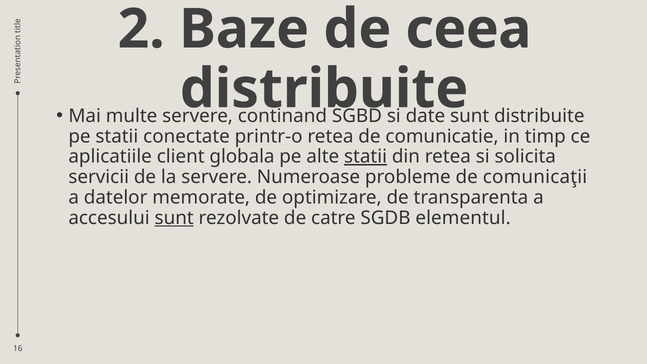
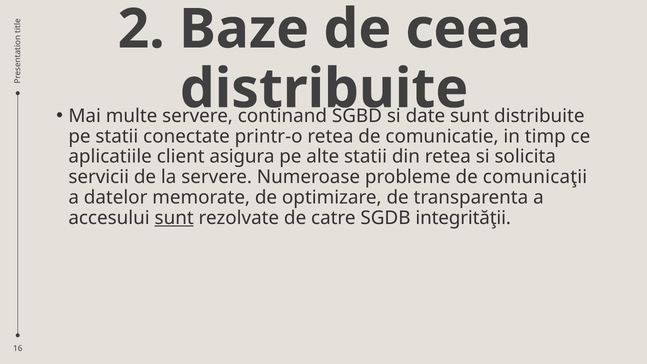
globala: globala -> asigura
statii at (366, 157) underline: present -> none
elementul: elementul -> integrităţii
